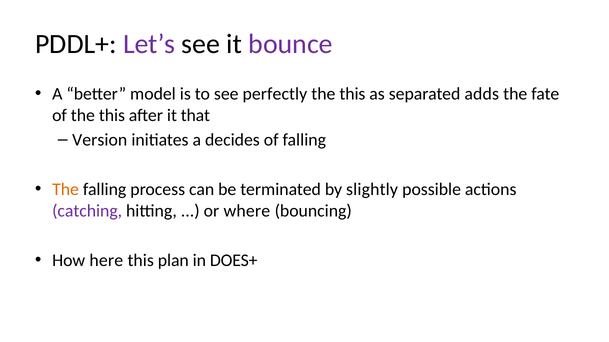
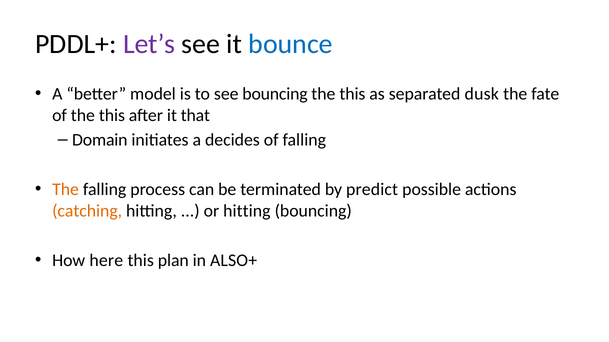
bounce colour: purple -> blue
see perfectly: perfectly -> bouncing
adds: adds -> dusk
Version: Version -> Domain
slightly: slightly -> predict
catching colour: purple -> orange
or where: where -> hitting
DOES+: DOES+ -> ALSO+
